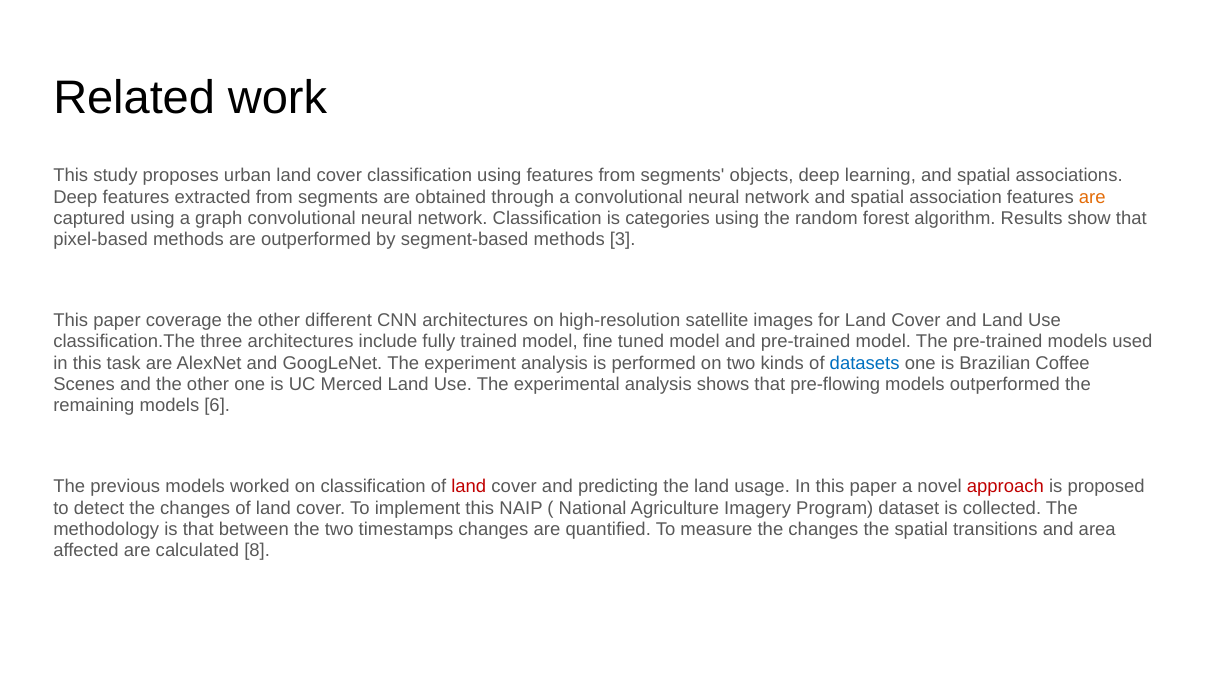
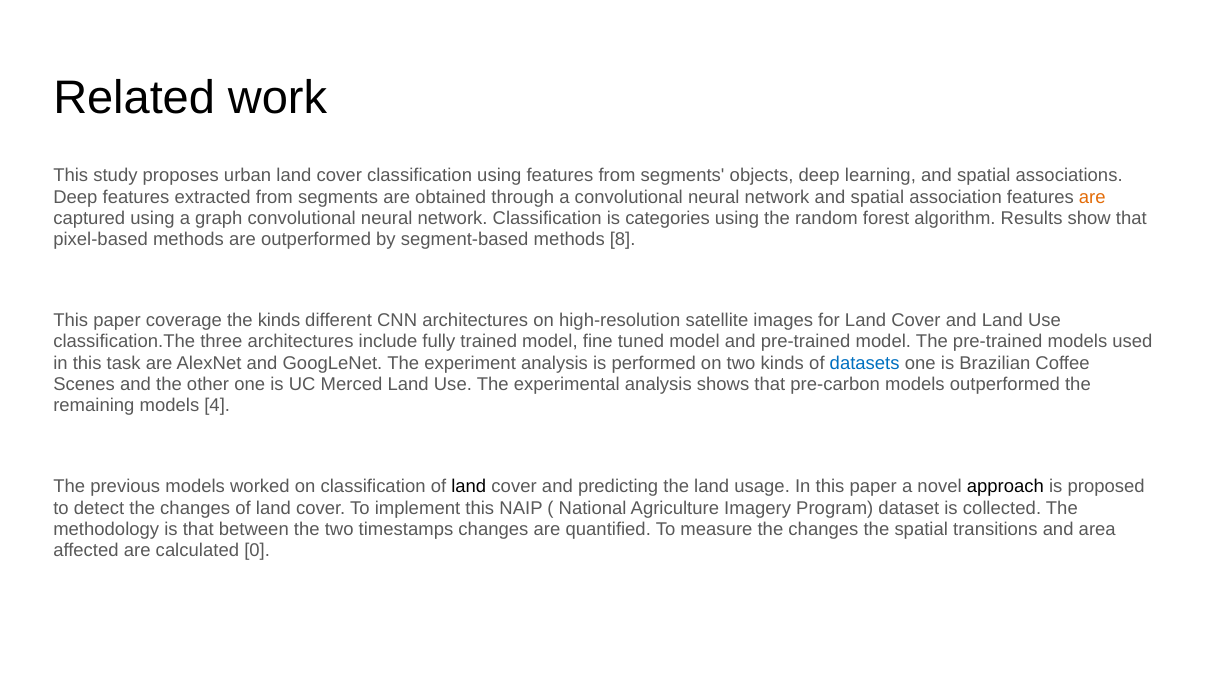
3: 3 -> 8
other at (279, 321): other -> kinds
pre-flowing: pre-flowing -> pre-carbon
6: 6 -> 4
land at (469, 487) colour: red -> black
approach colour: red -> black
8: 8 -> 0
